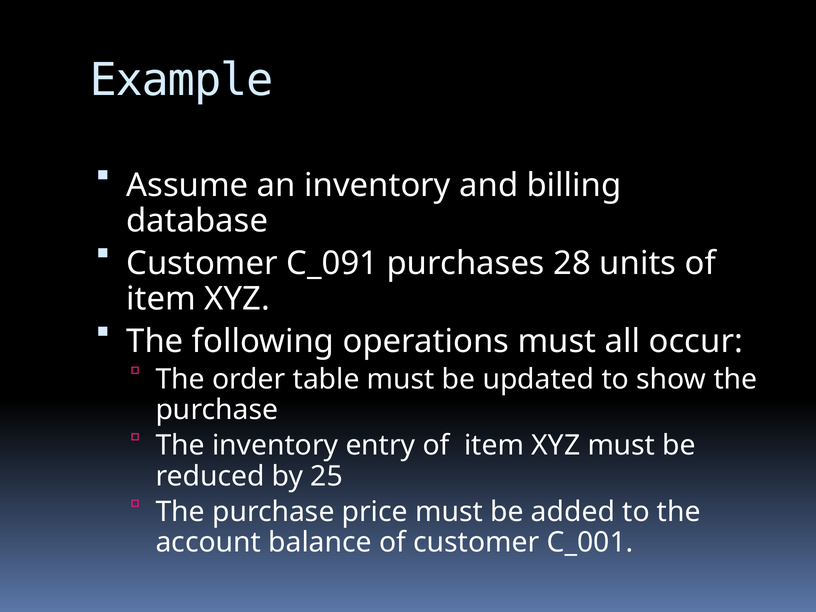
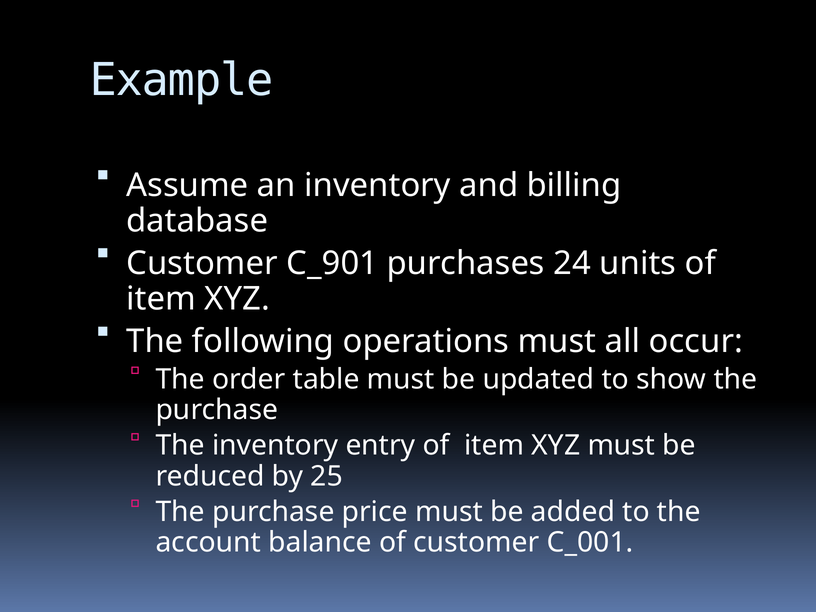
C_091: C_091 -> C_901
28: 28 -> 24
